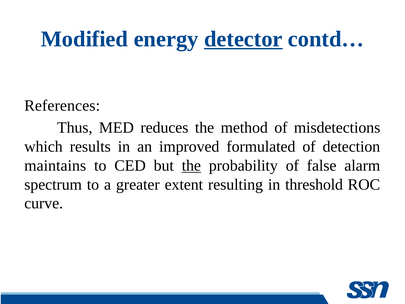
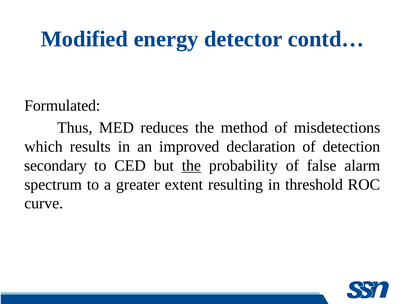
detector underline: present -> none
References: References -> Formulated
formulated: formulated -> declaration
maintains: maintains -> secondary
